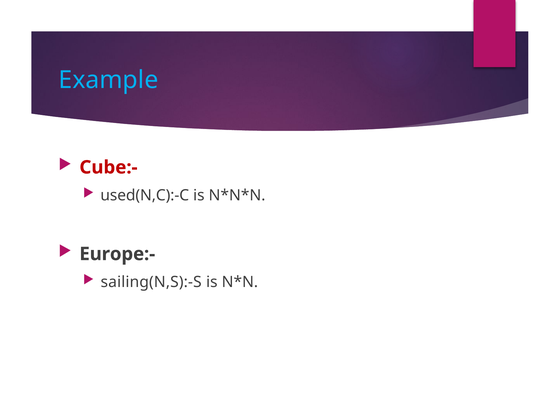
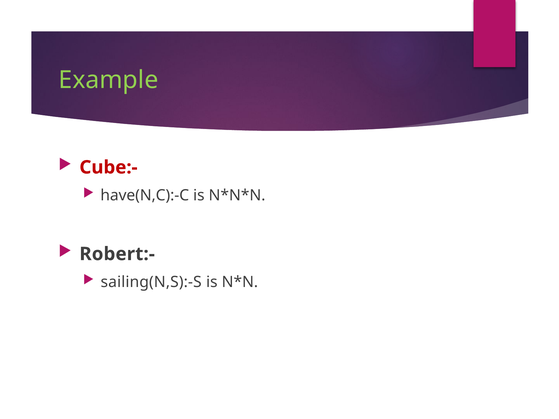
Example colour: light blue -> light green
used(N,C):-C: used(N,C):-C -> have(N,C):-C
Europe:-: Europe:- -> Robert:-
